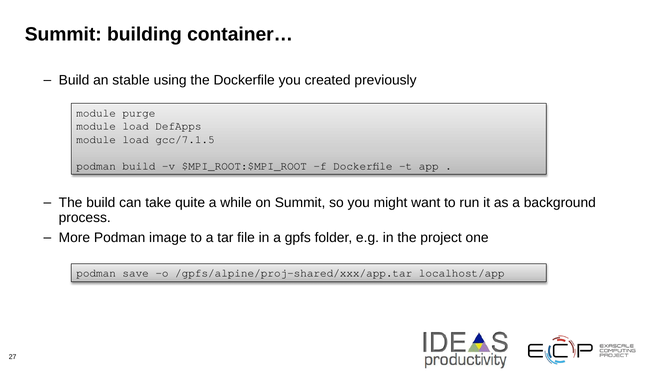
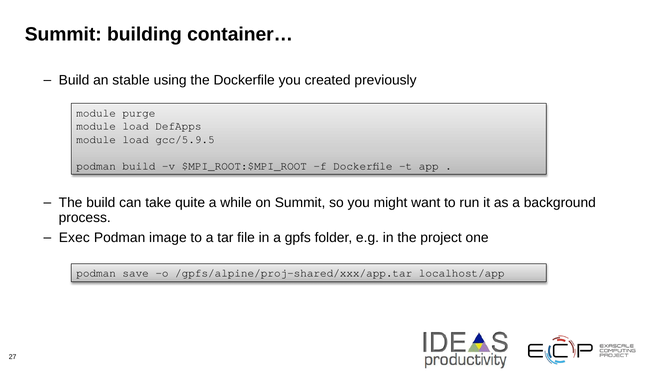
gcc/7.1.5: gcc/7.1.5 -> gcc/5.9.5
More: More -> Exec
